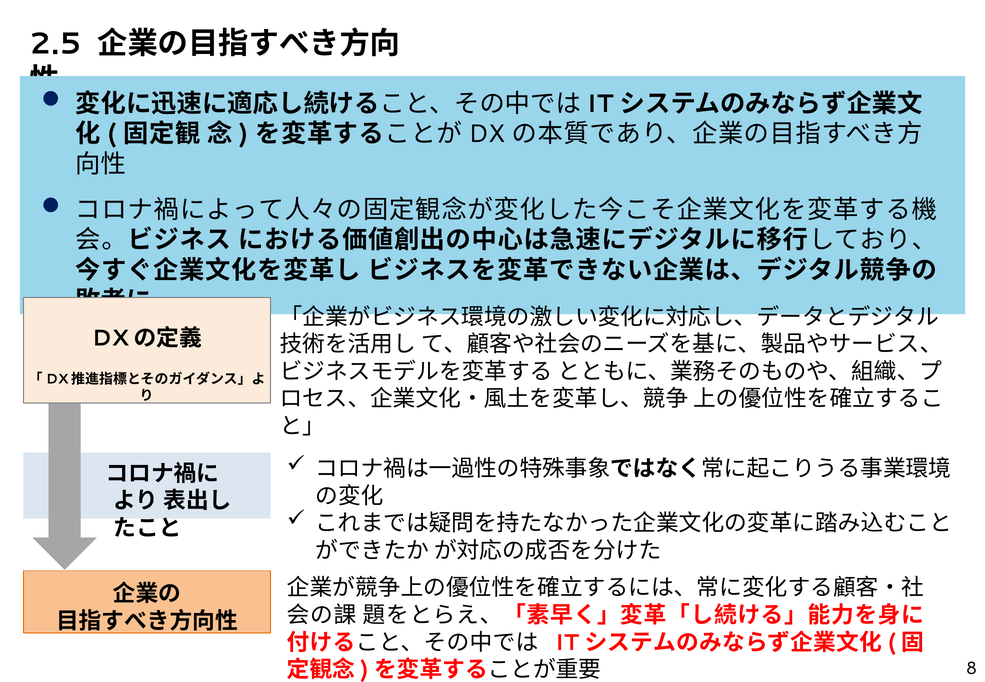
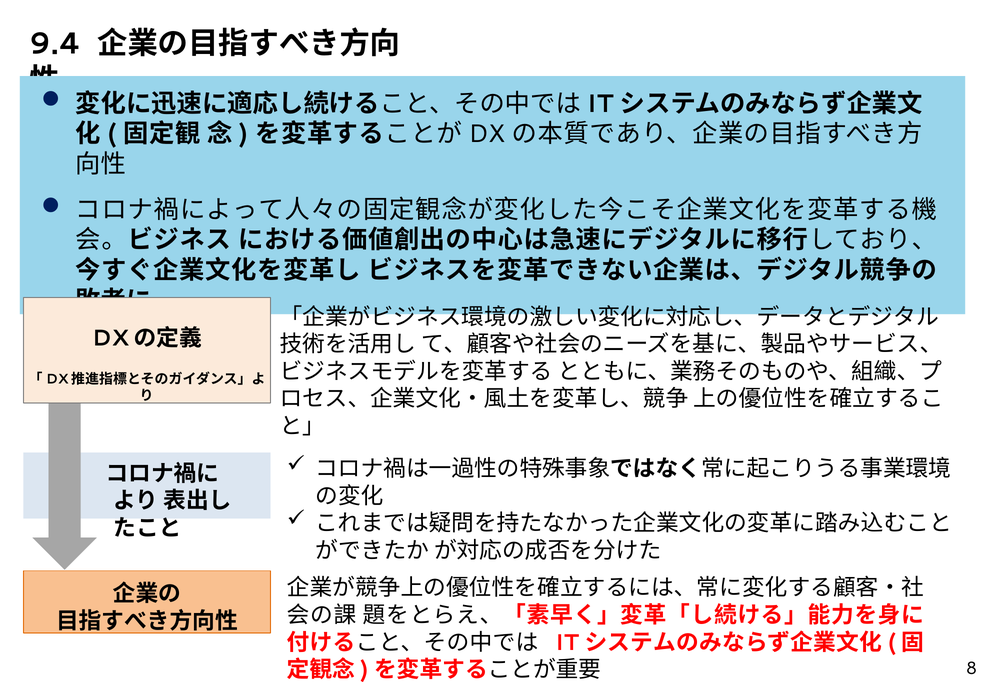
2.5: 2.5 -> 9.4
